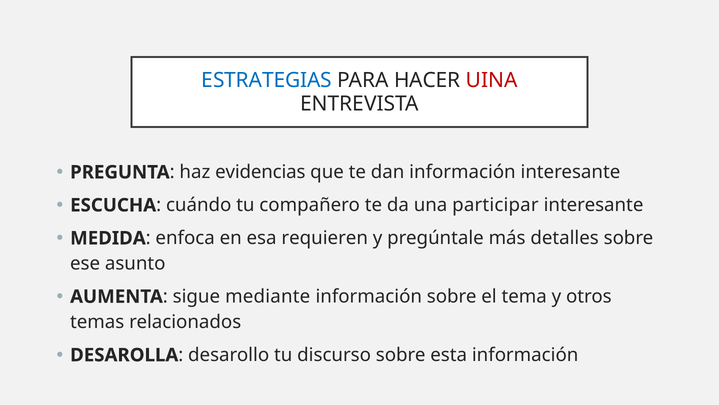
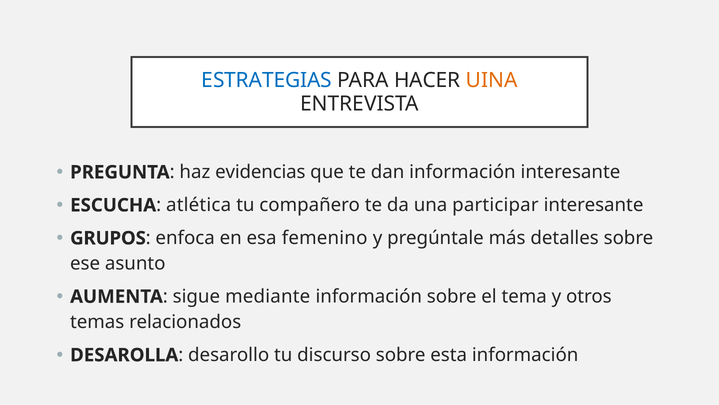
UINA colour: red -> orange
cuándo: cuándo -> atlética
MEDIDA: MEDIDA -> GRUPOS
requieren: requieren -> femenino
